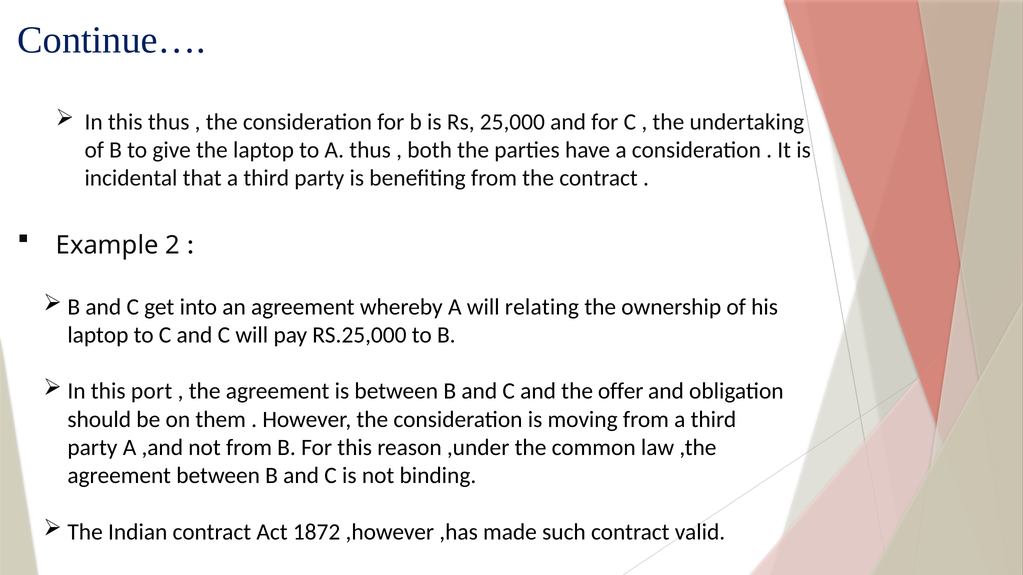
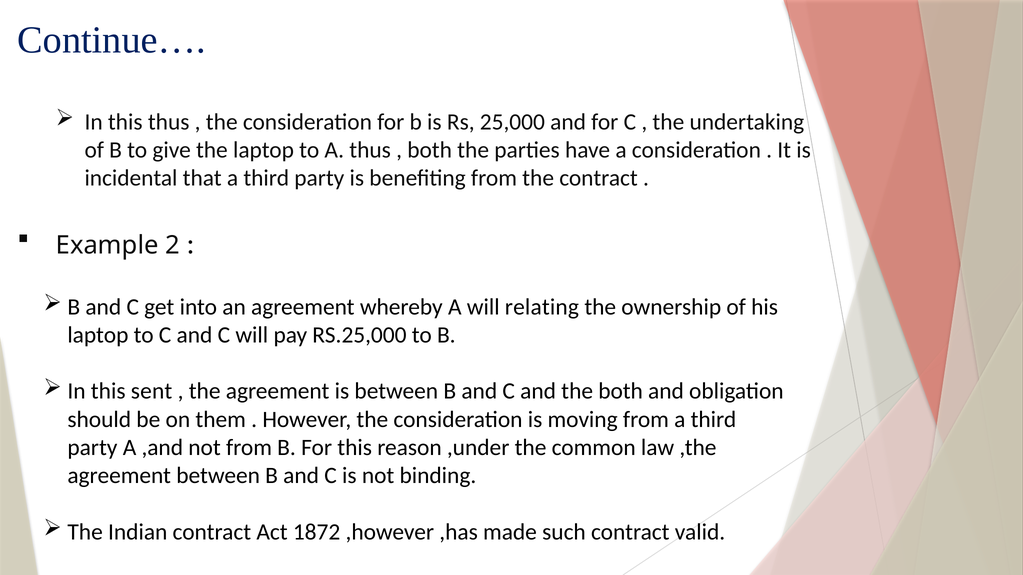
port: port -> sent
the offer: offer -> both
